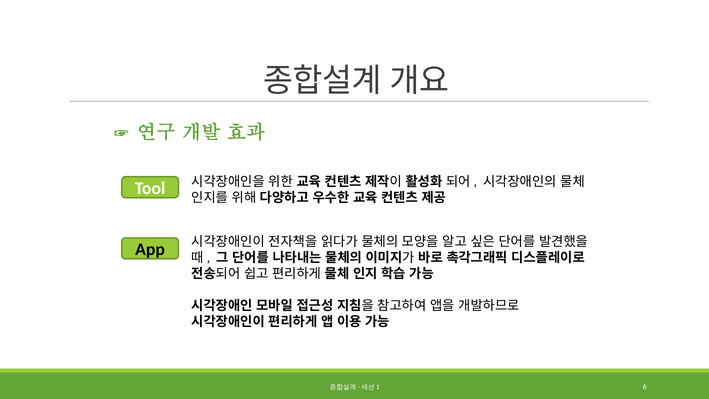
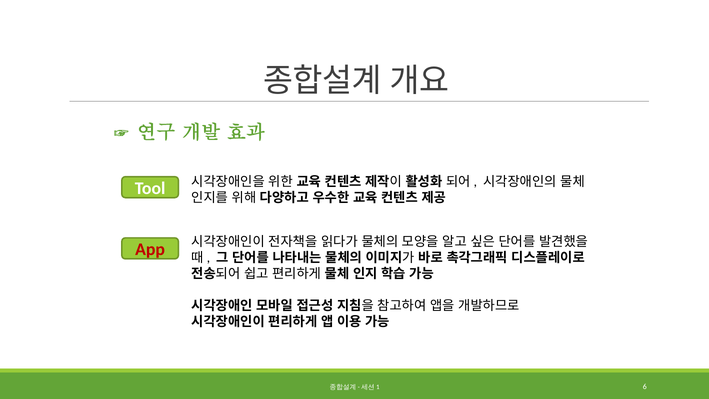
App colour: black -> red
